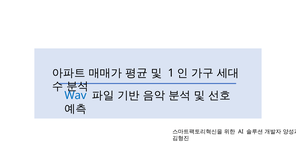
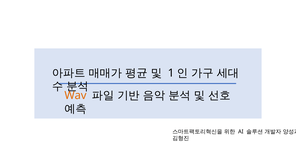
Wav colour: blue -> orange
